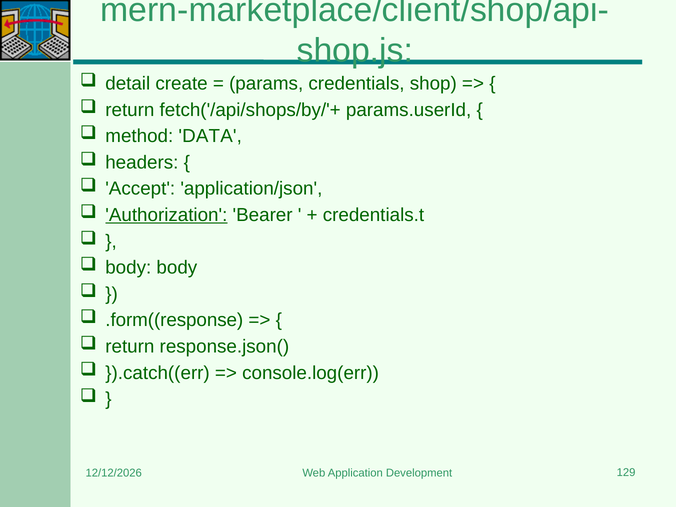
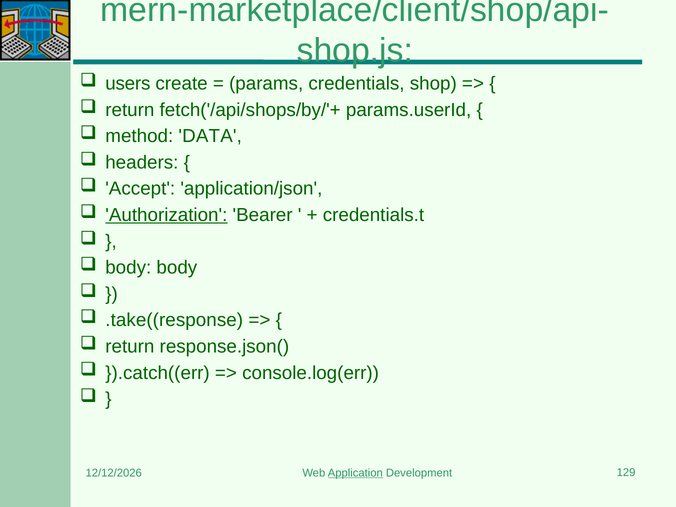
detail: detail -> users
.form((response: .form((response -> .take((response
Application underline: none -> present
